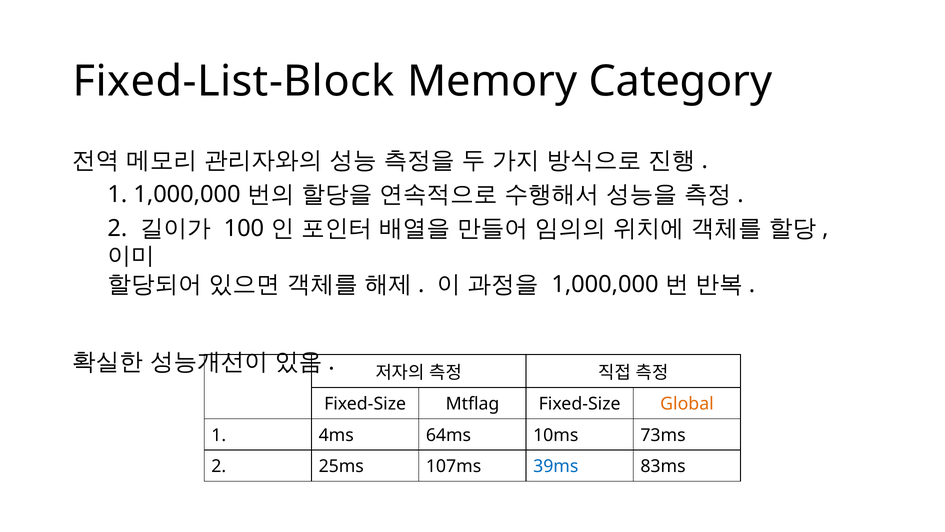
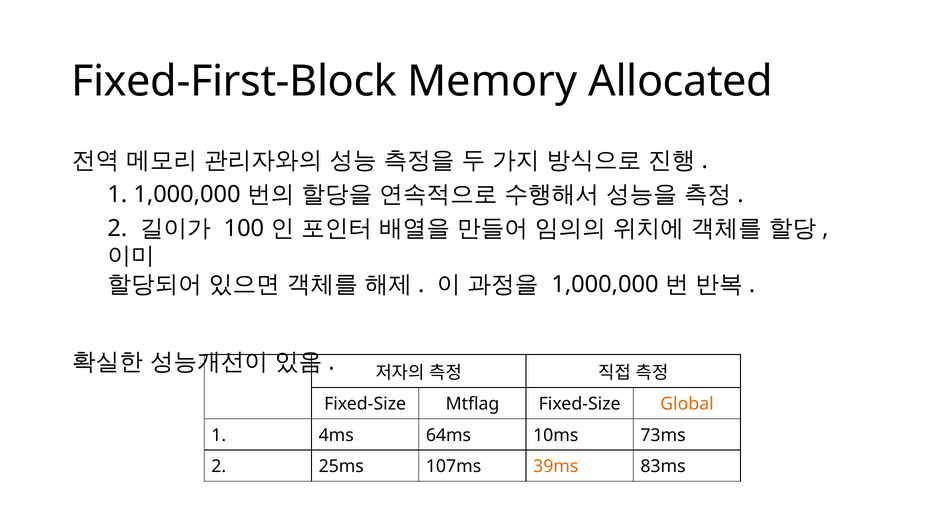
Fixed-List-Block: Fixed-List-Block -> Fixed-First-Block
Category: Category -> Allocated
39ms colour: blue -> orange
